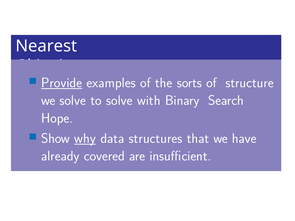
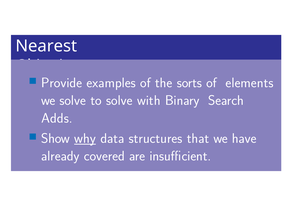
Provide underline: present -> none
structure: structure -> elements
Hope: Hope -> Adds
